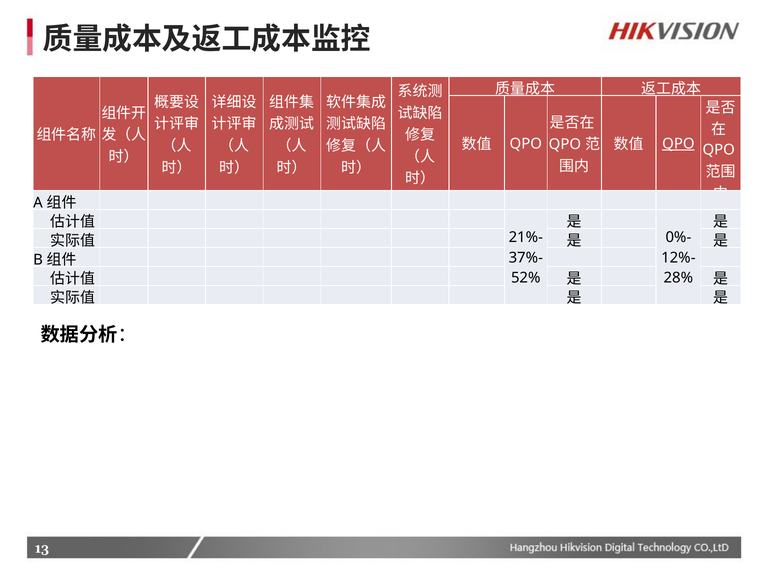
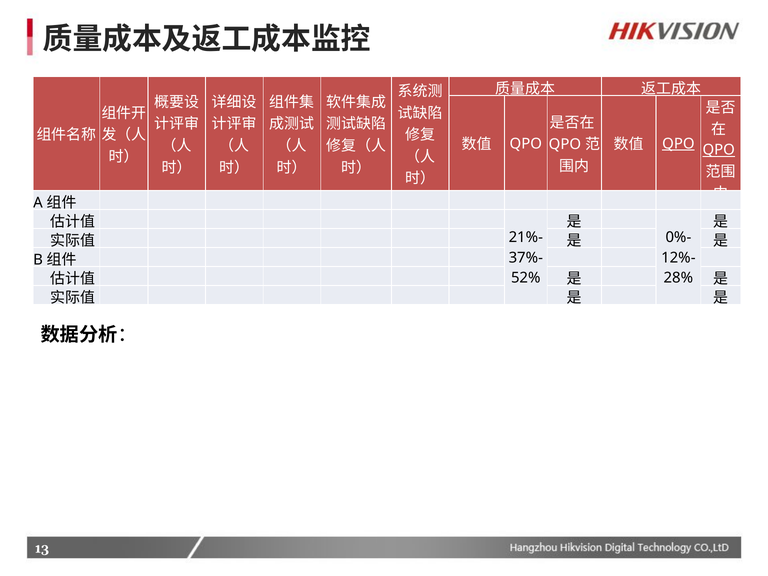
QPO at (719, 150) underline: none -> present
